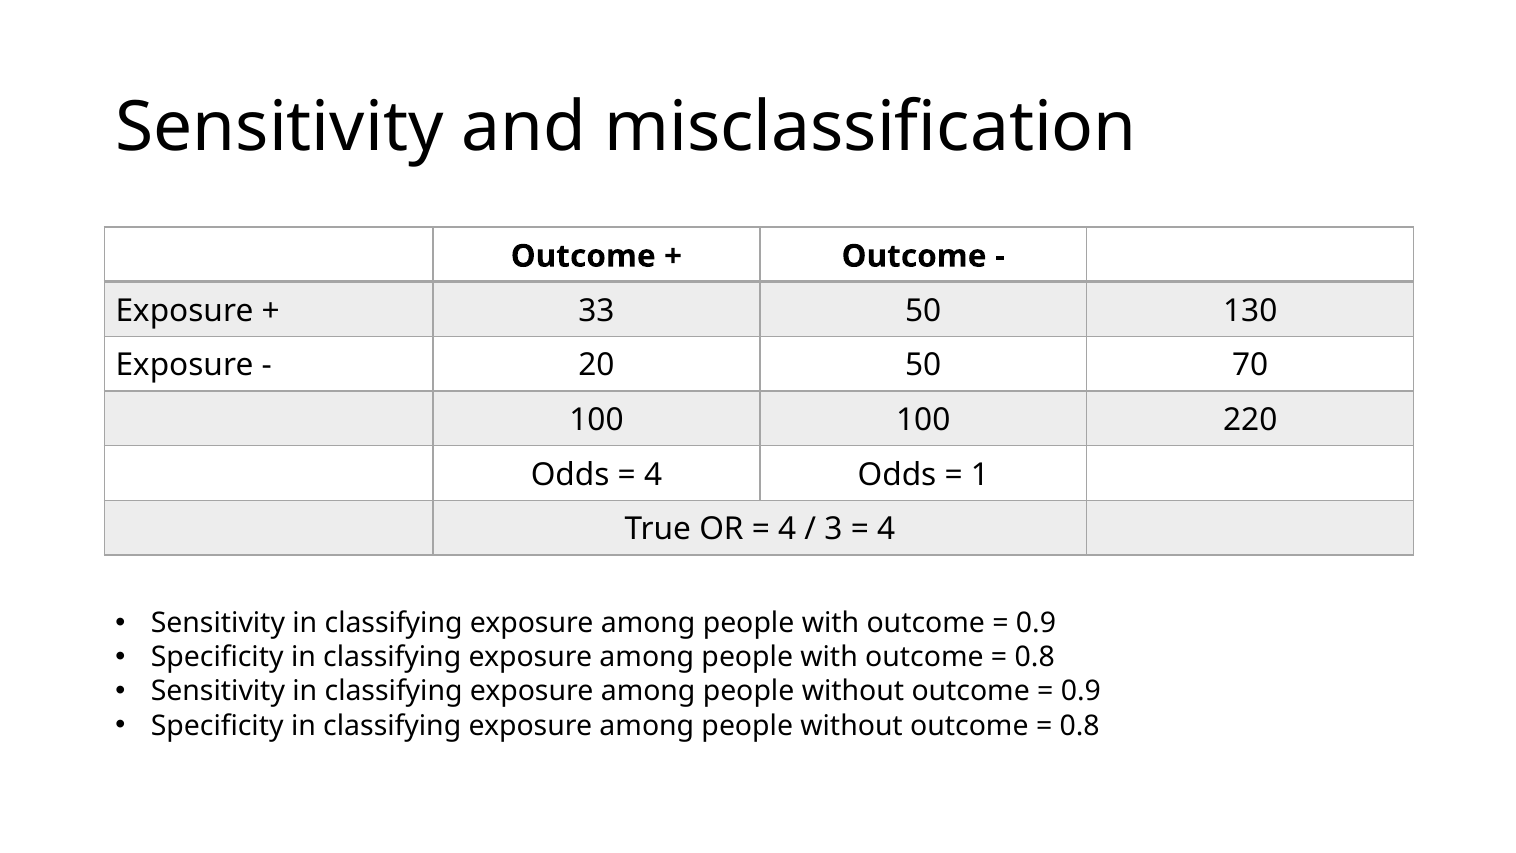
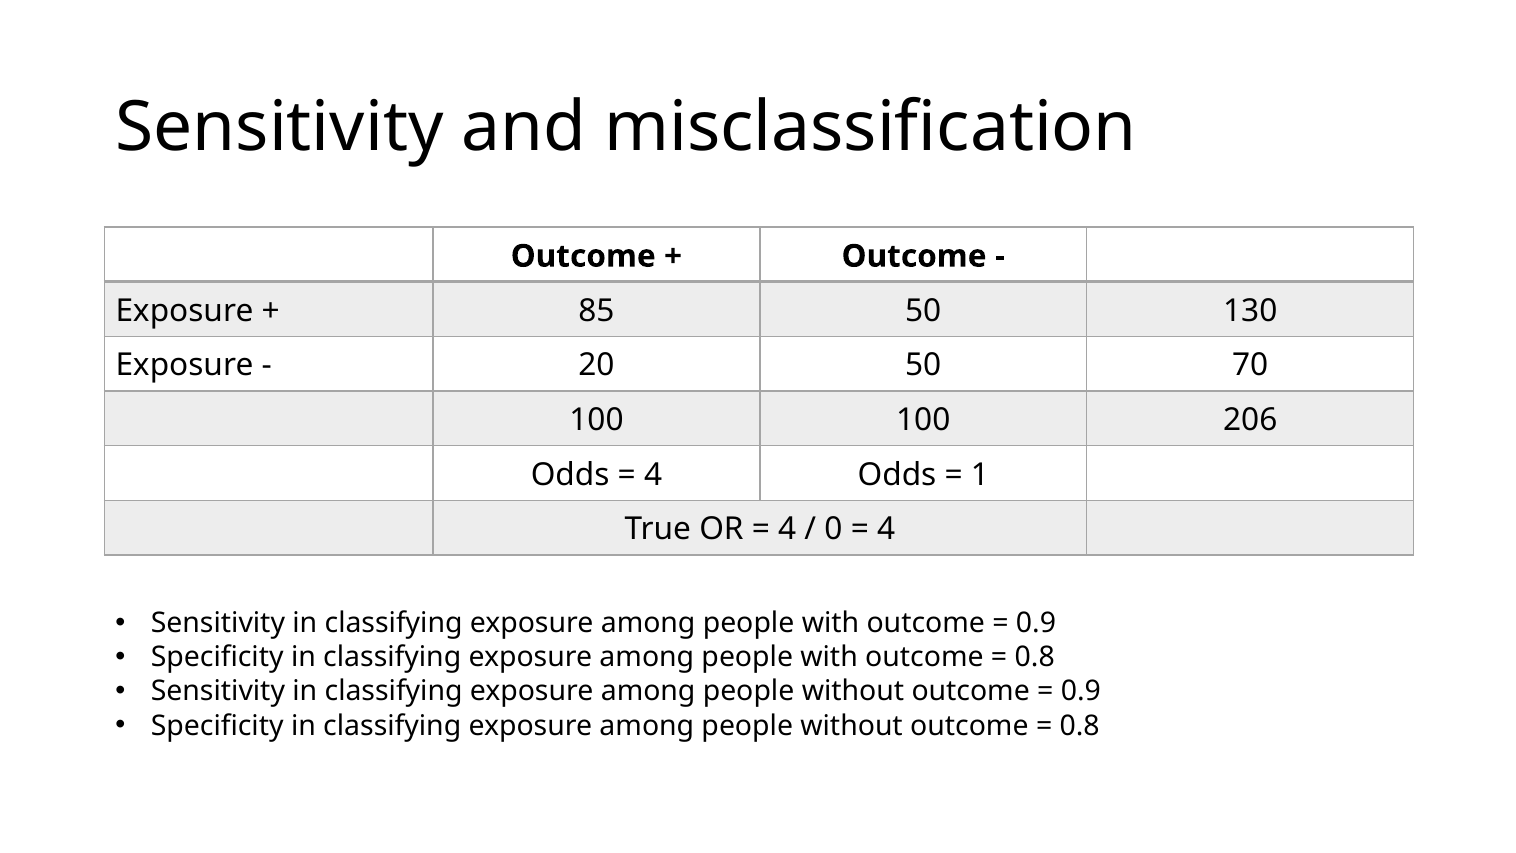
33: 33 -> 85
220: 220 -> 206
3: 3 -> 0
